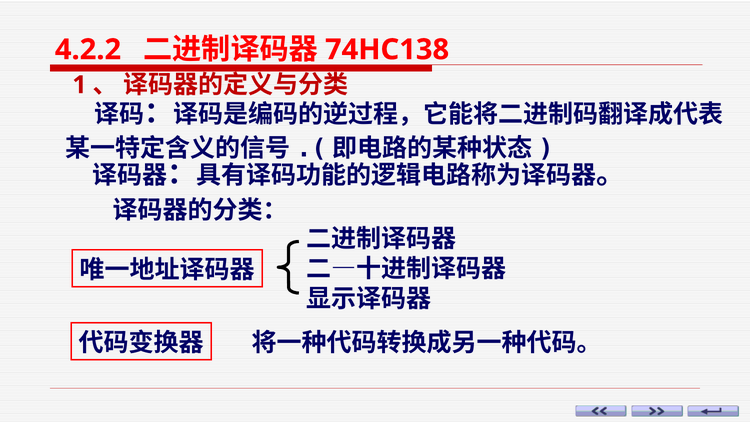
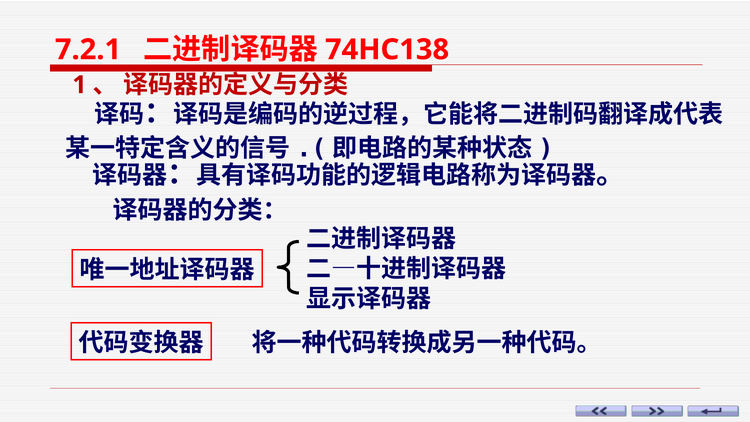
4.2.2: 4.2.2 -> 7.2.1
